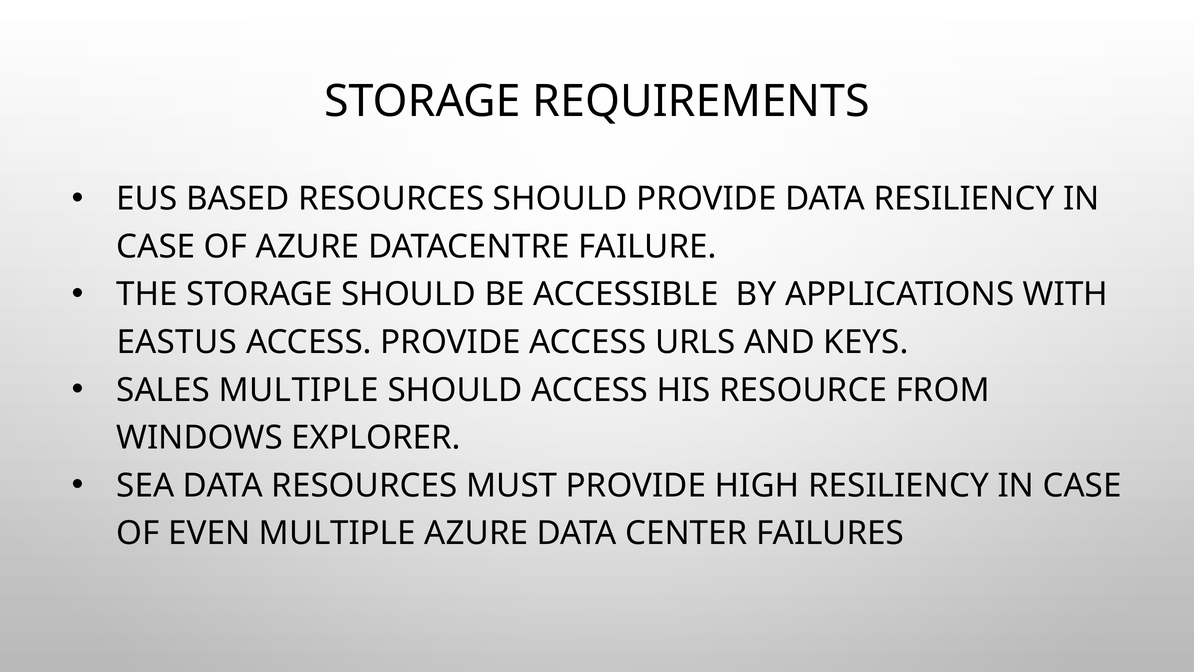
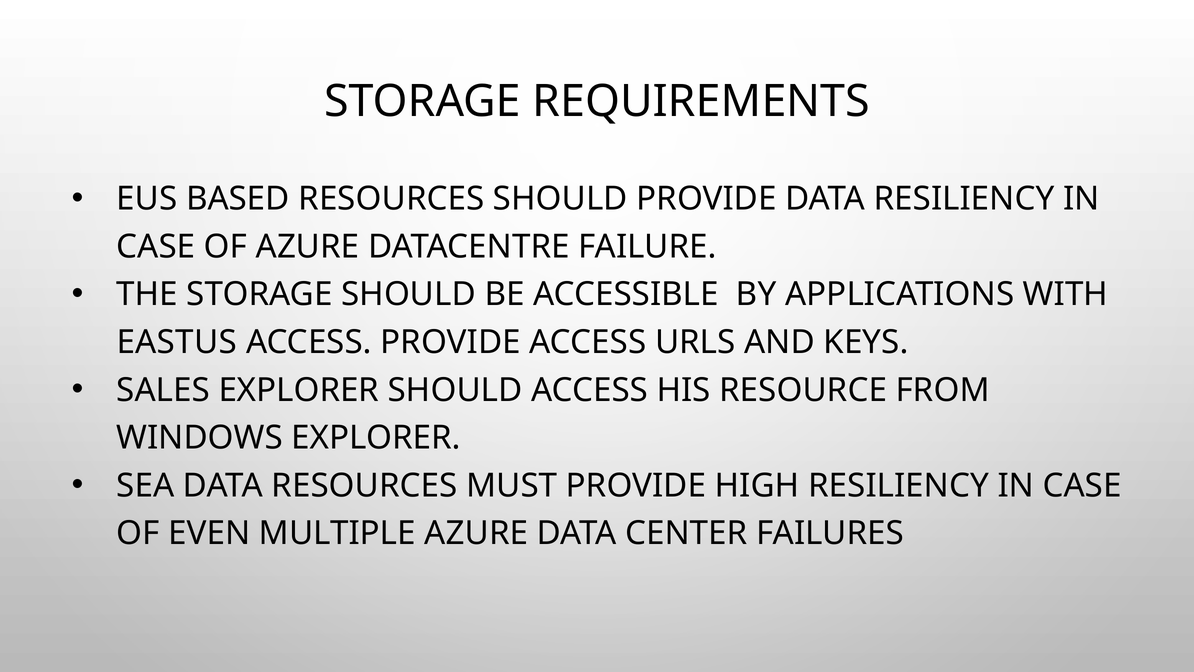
SALES MULTIPLE: MULTIPLE -> EXPLORER
